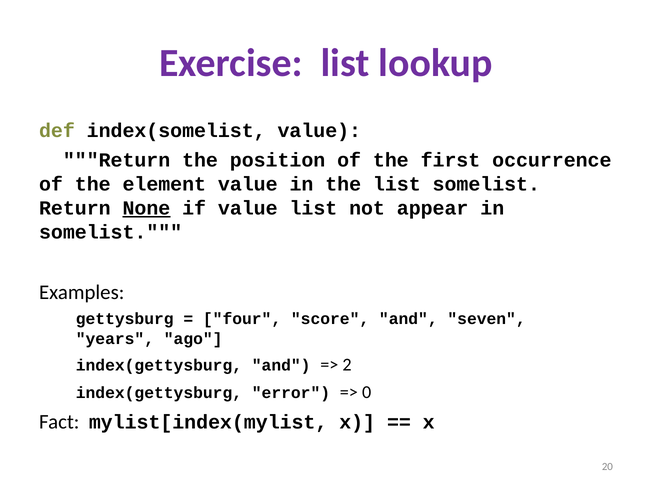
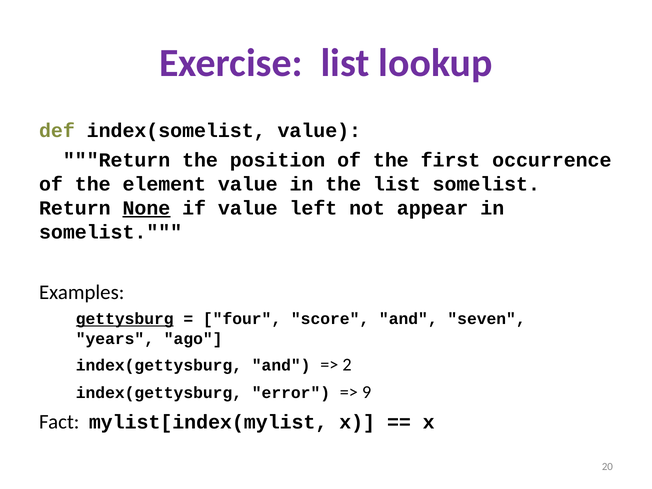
value list: list -> left
gettysburg underline: none -> present
0: 0 -> 9
